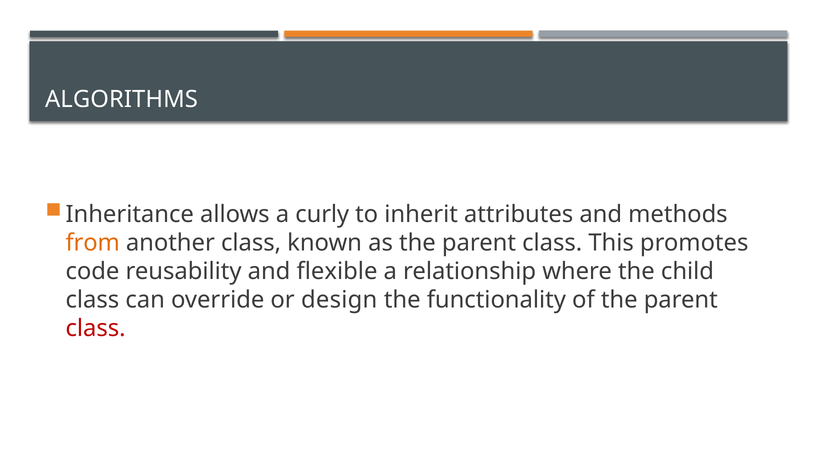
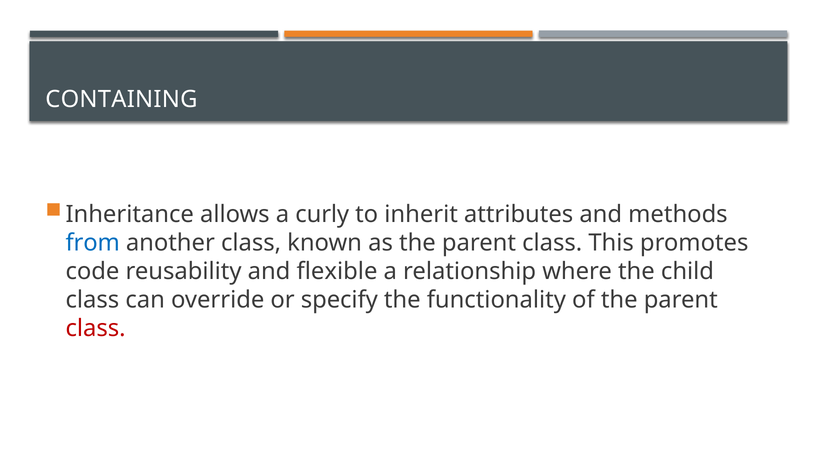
ALGORITHMS: ALGORITHMS -> CONTAINING
from colour: orange -> blue
design: design -> specify
